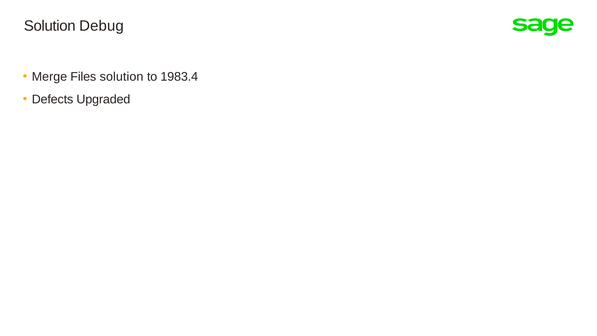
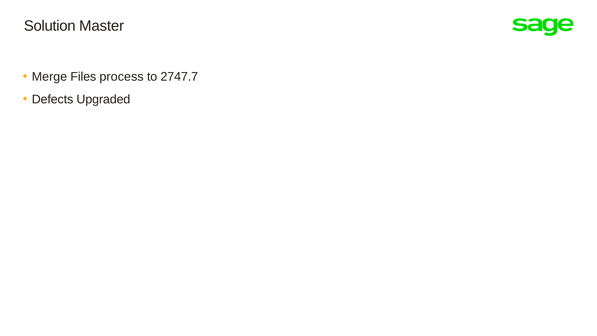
Debug: Debug -> Master
Files solution: solution -> process
1983.4: 1983.4 -> 2747.7
